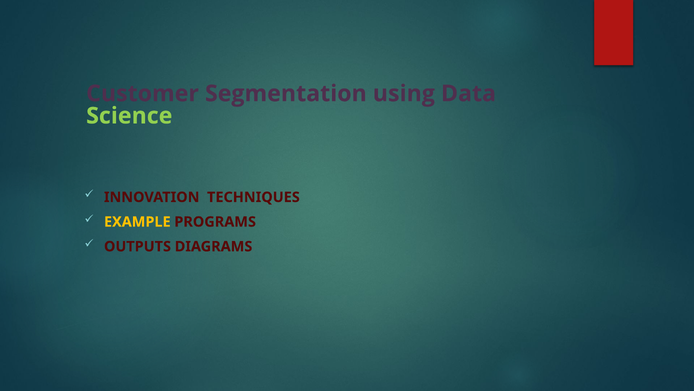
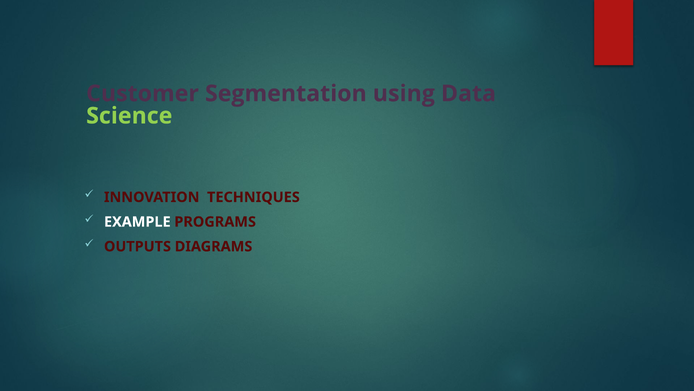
EXAMPLE colour: yellow -> white
